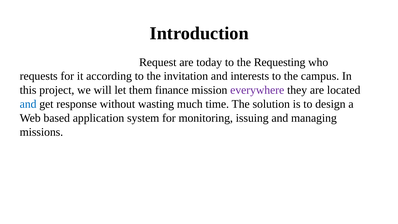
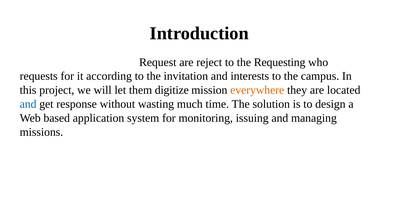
today: today -> reject
finance: finance -> digitize
everywhere colour: purple -> orange
